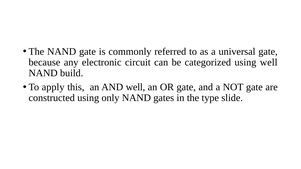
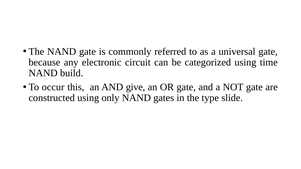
using well: well -> time
apply: apply -> occur
AND well: well -> give
